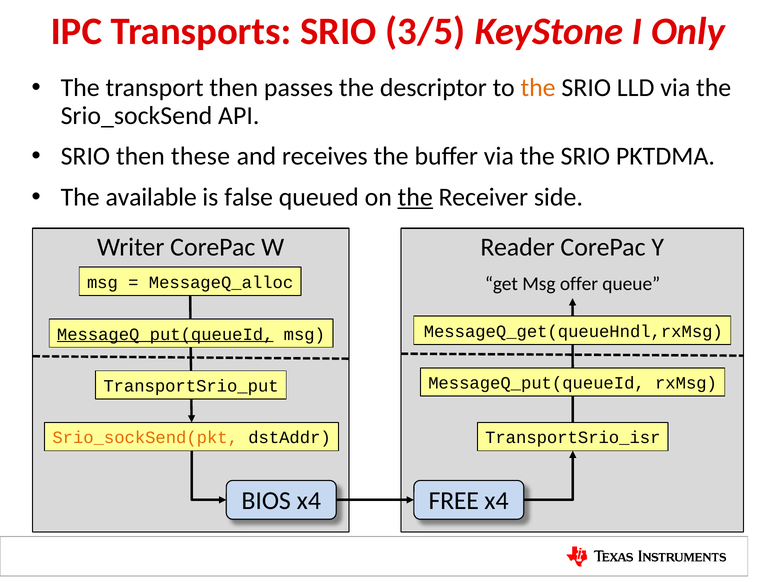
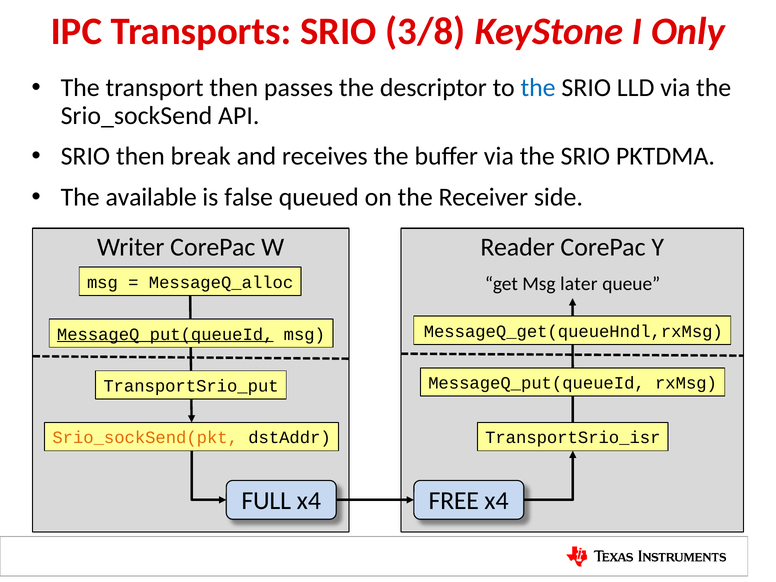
3/5: 3/5 -> 3/8
the at (538, 88) colour: orange -> blue
these: these -> break
the at (415, 197) underline: present -> none
offer: offer -> later
BIOS: BIOS -> FULL
